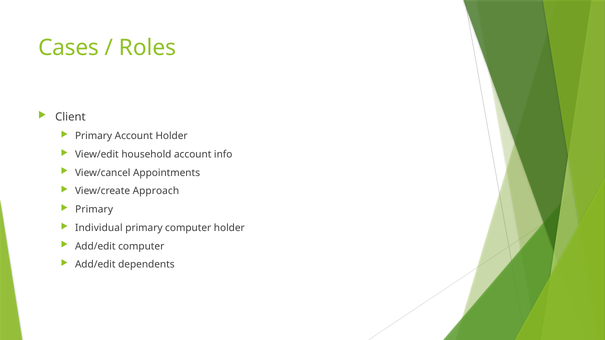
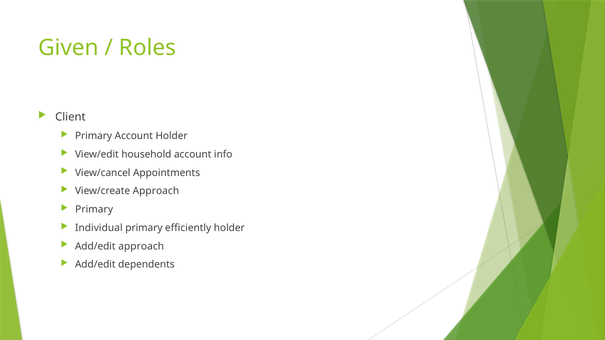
Cases: Cases -> Given
primary computer: computer -> efficiently
Add/edit computer: computer -> approach
